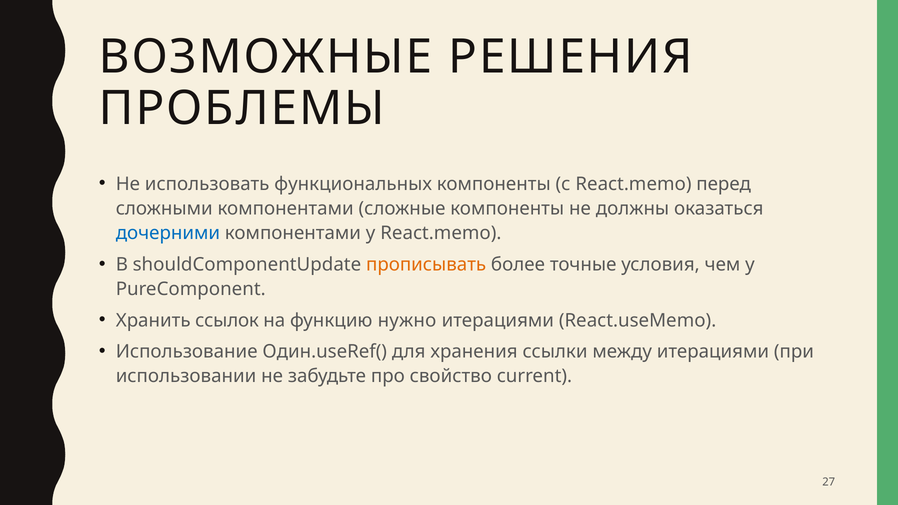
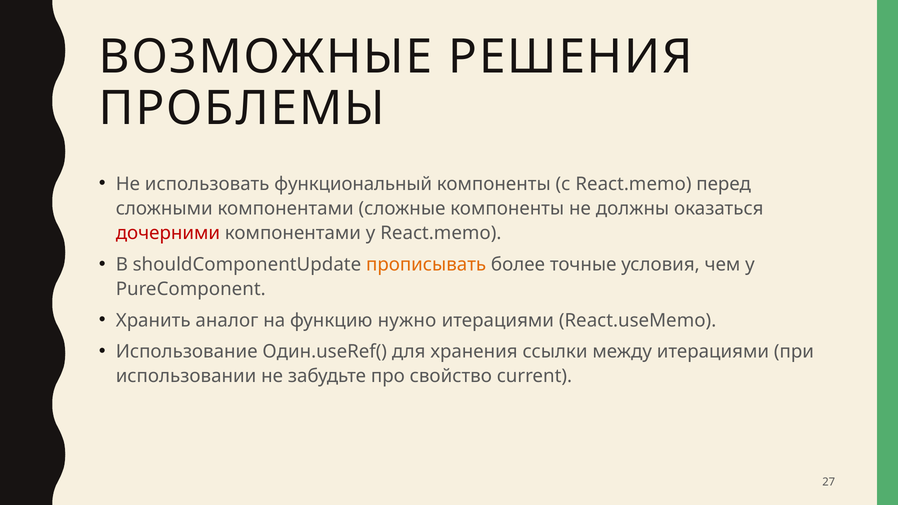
функциональных: функциональных -> функциональный
дочерними colour: blue -> red
ссылок: ссылок -> аналог
